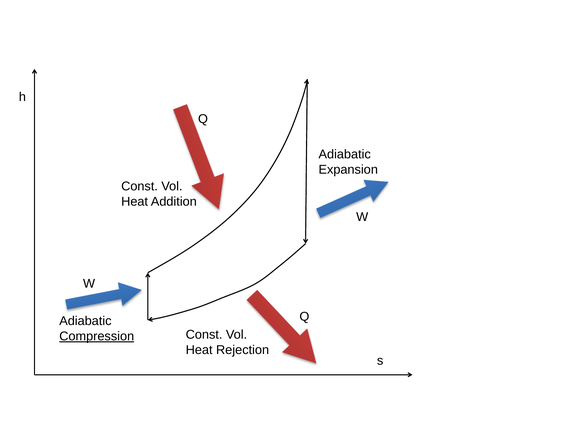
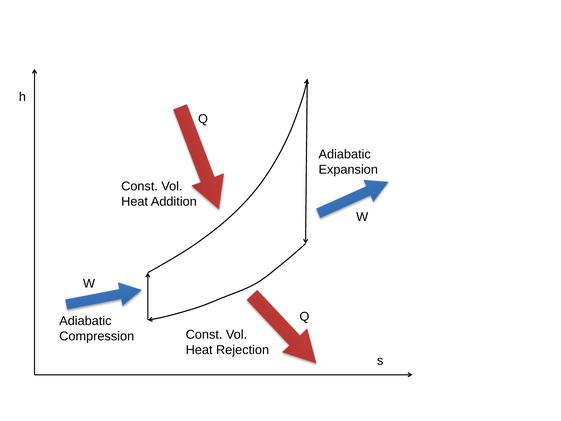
Compression underline: present -> none
